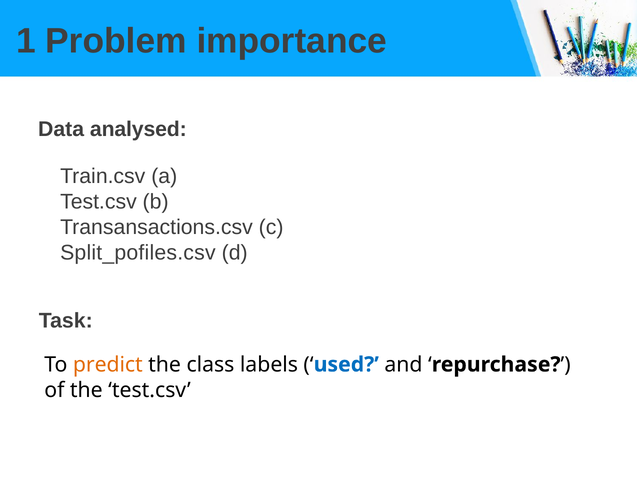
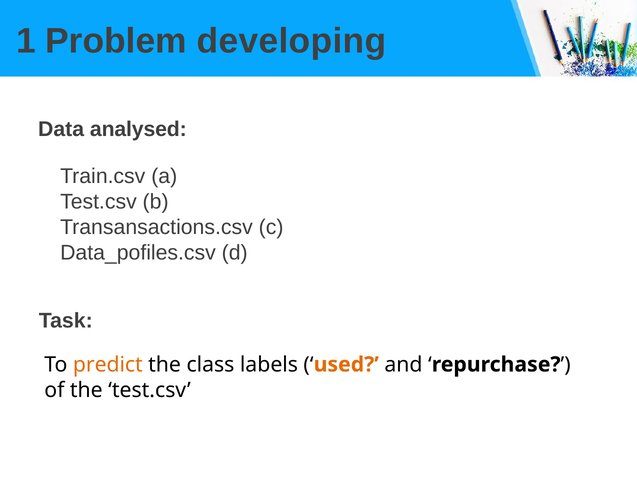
importance: importance -> developing
Split_pofiles.csv: Split_pofiles.csv -> Data_pofiles.csv
used colour: blue -> orange
